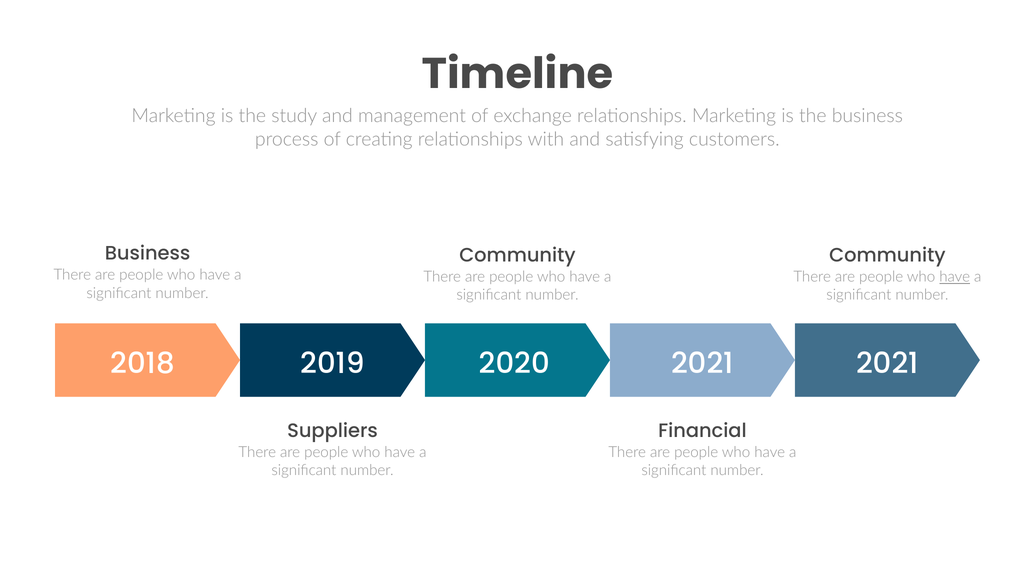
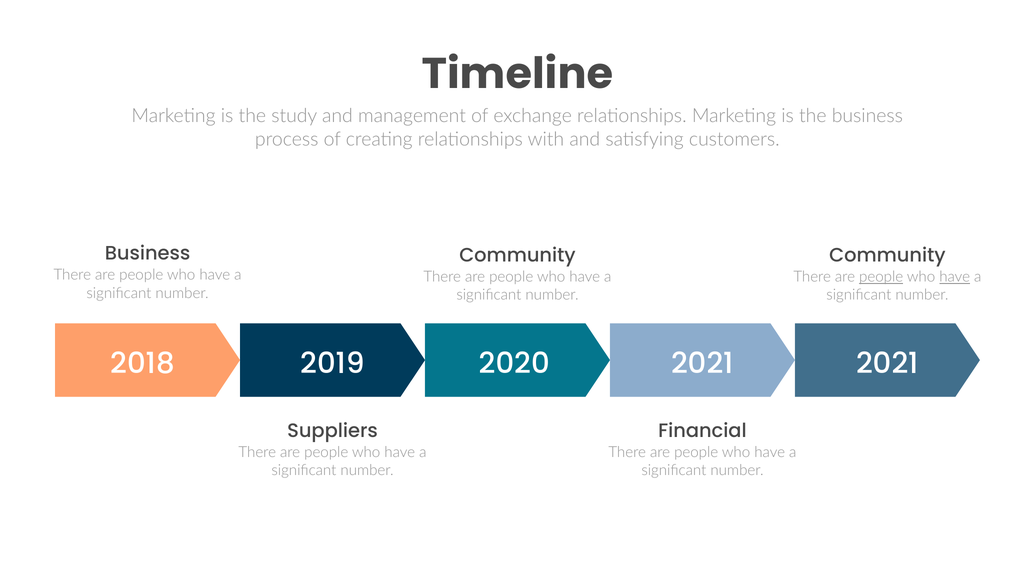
people at (881, 277) underline: none -> present
